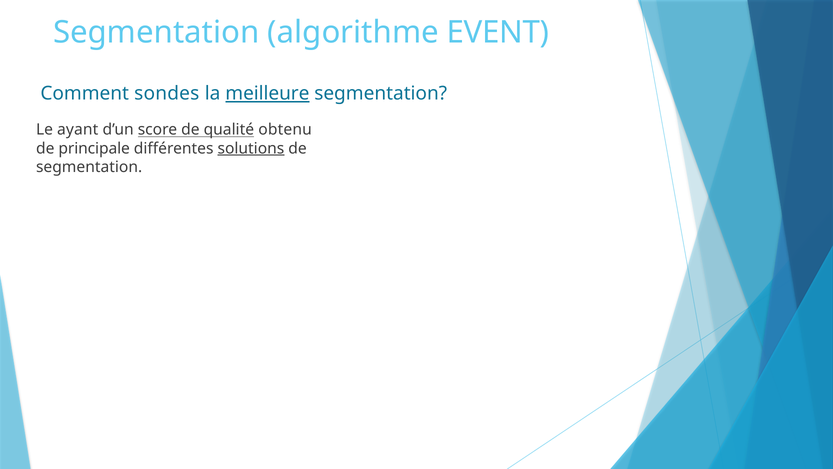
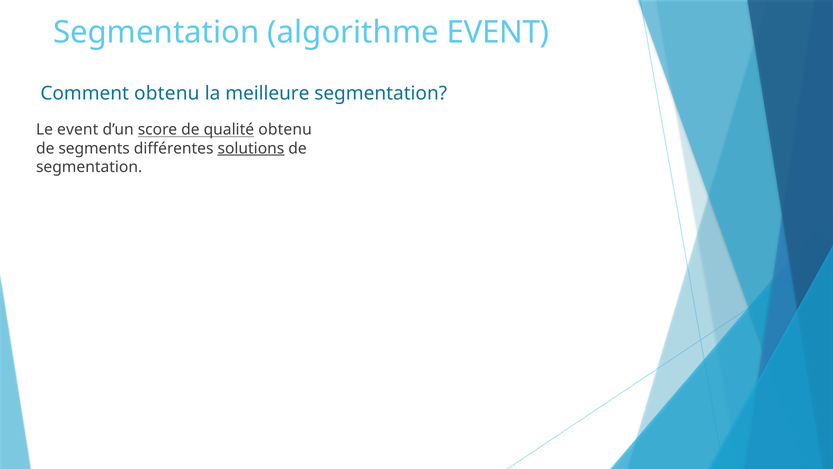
Comment sondes: sondes -> obtenu
meilleure underline: present -> none
Le ayant: ayant -> event
principale: principale -> segments
